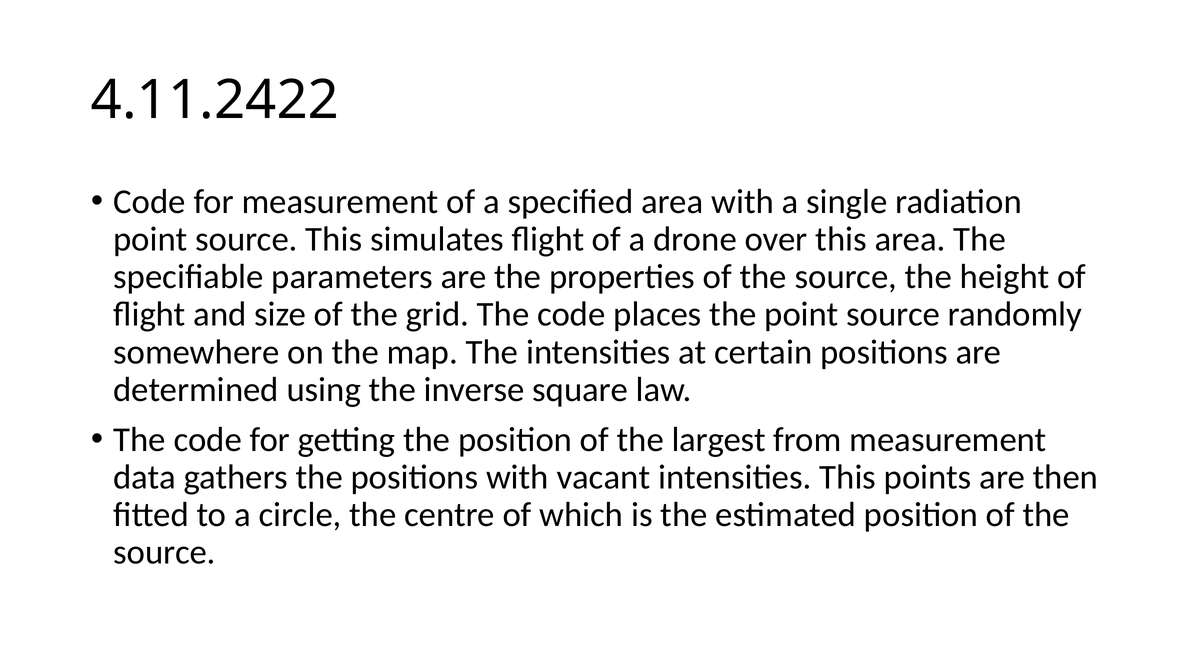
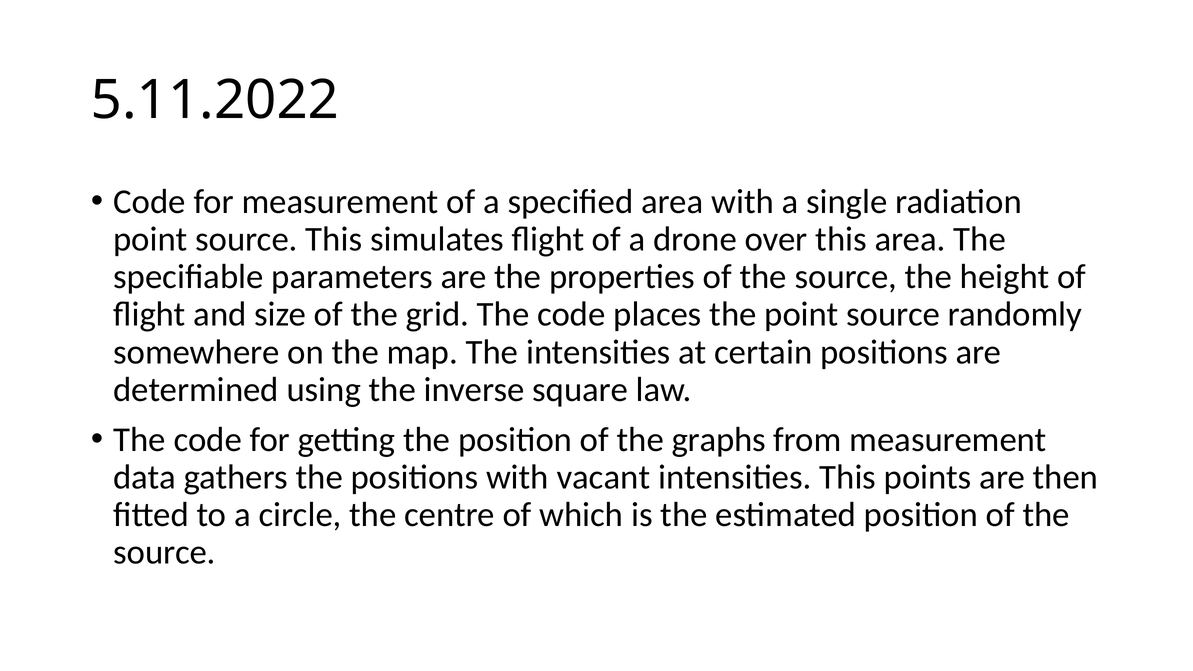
4.11.2422: 4.11.2422 -> 5.11.2022
largest: largest -> graphs
